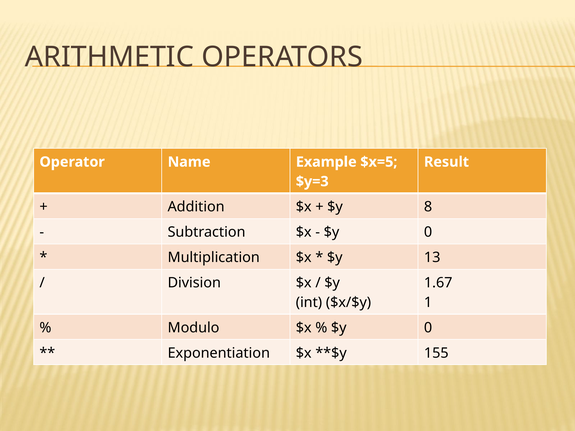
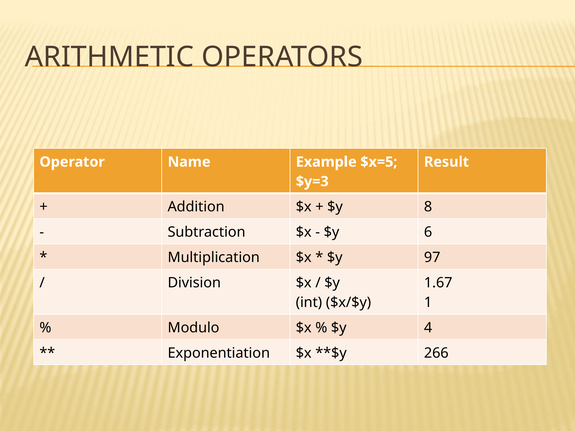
0 at (428, 232): 0 -> 6
13: 13 -> 97
0 at (428, 328): 0 -> 4
155: 155 -> 266
